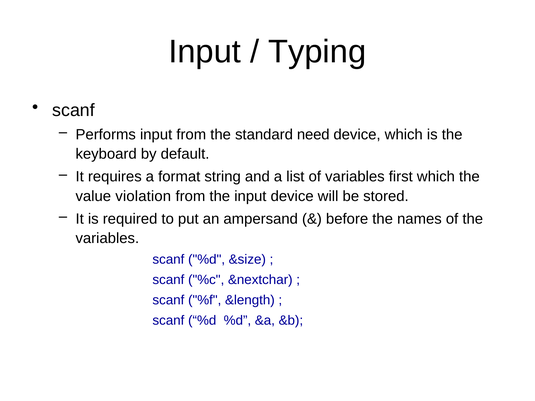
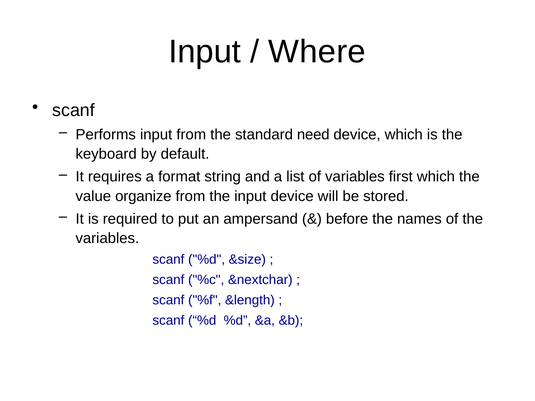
Typing: Typing -> Where
violation: violation -> organize
